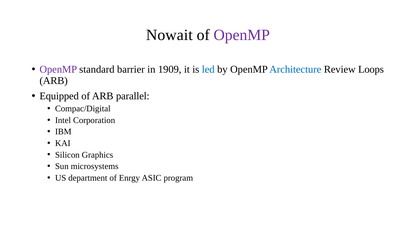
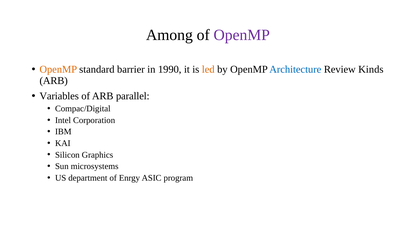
Nowait: Nowait -> Among
OpenMP at (58, 69) colour: purple -> orange
1909: 1909 -> 1990
led colour: blue -> orange
Loops: Loops -> Kinds
Equipped: Equipped -> Variables
